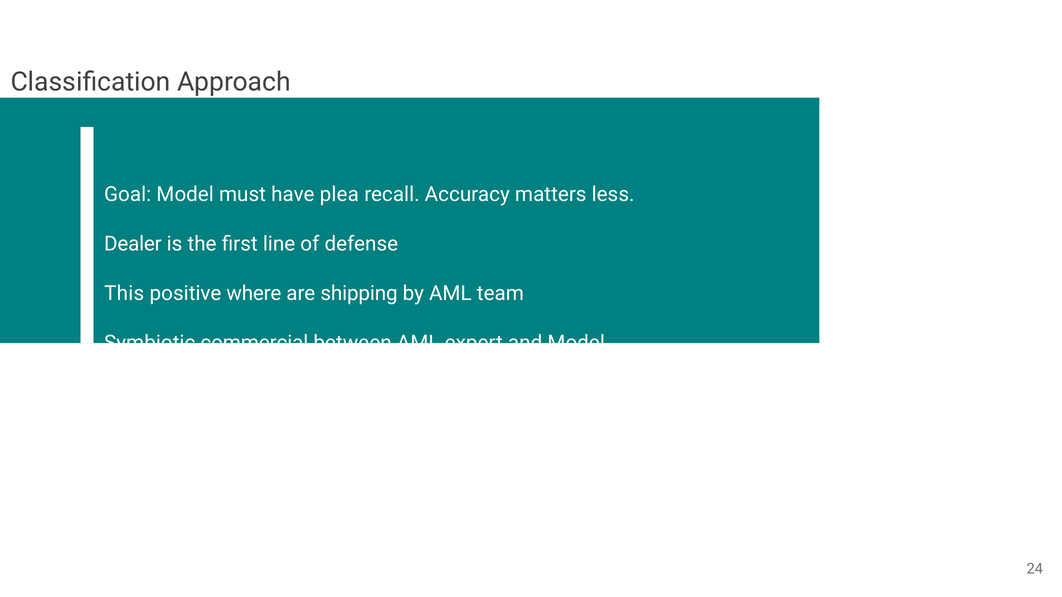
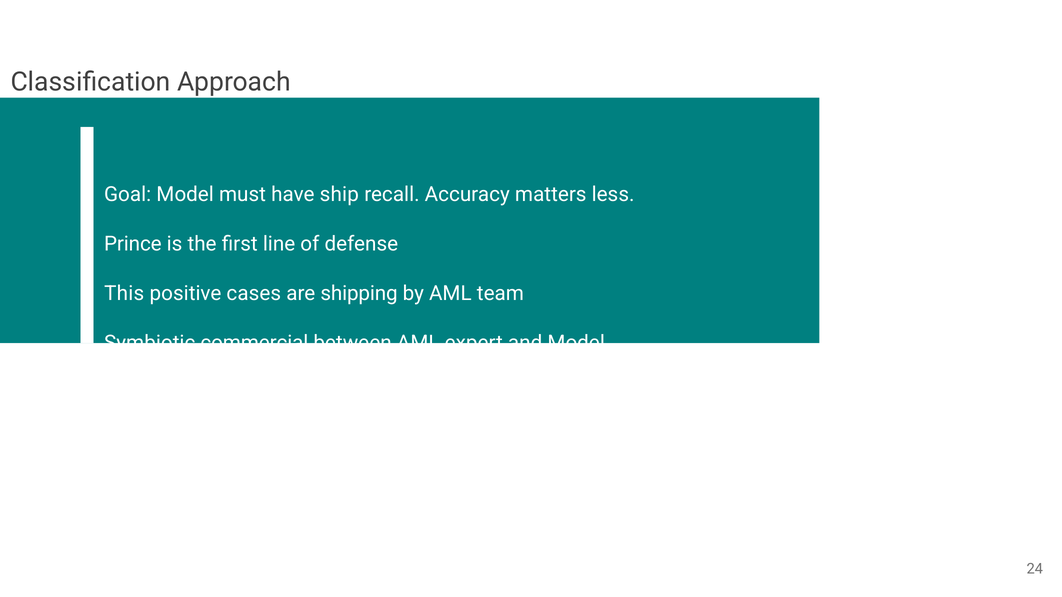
plea: plea -> ship
Dealer: Dealer -> Prince
where: where -> cases
